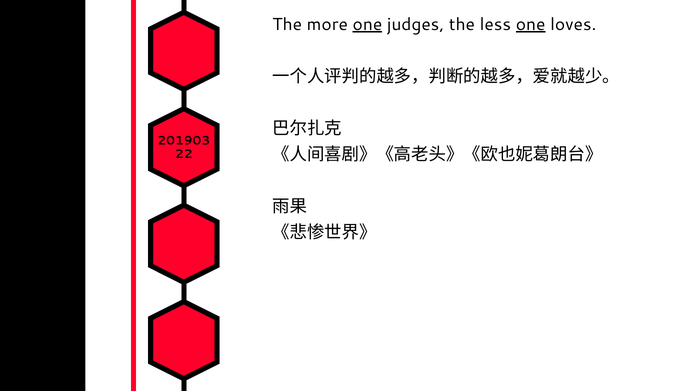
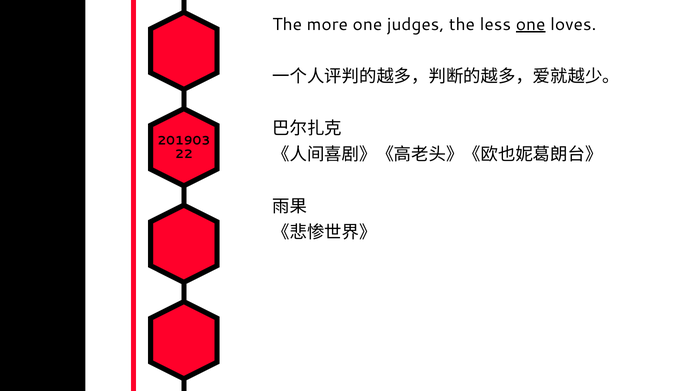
one at (367, 24) underline: present -> none
